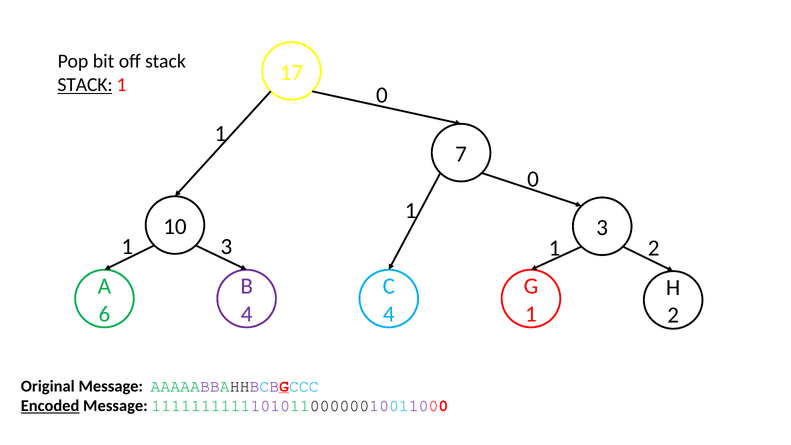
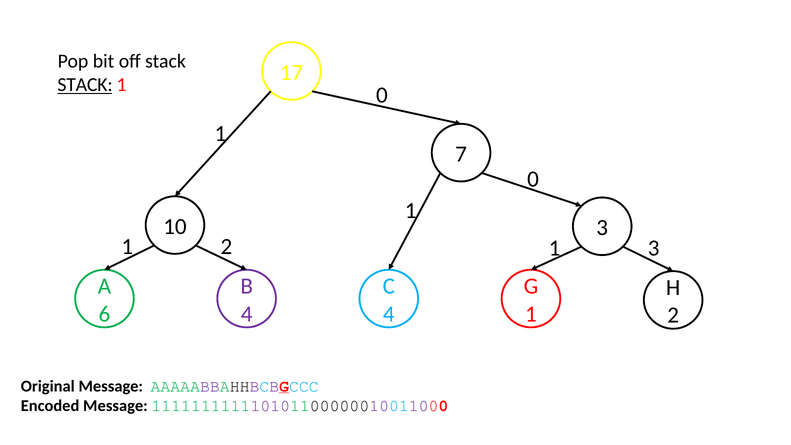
1 3: 3 -> 2
1 2: 2 -> 3
Encoded underline: present -> none
